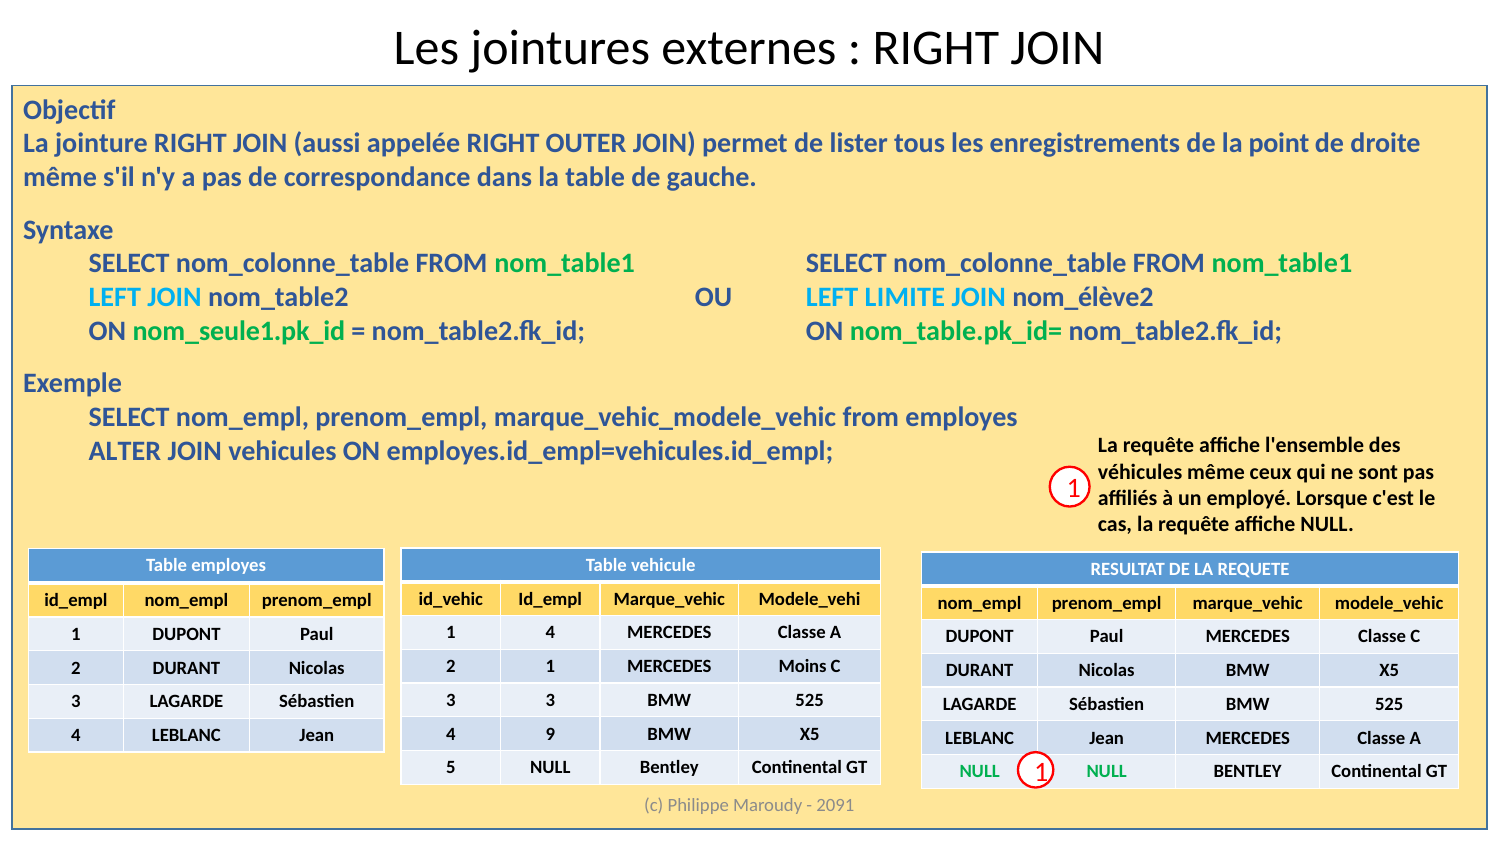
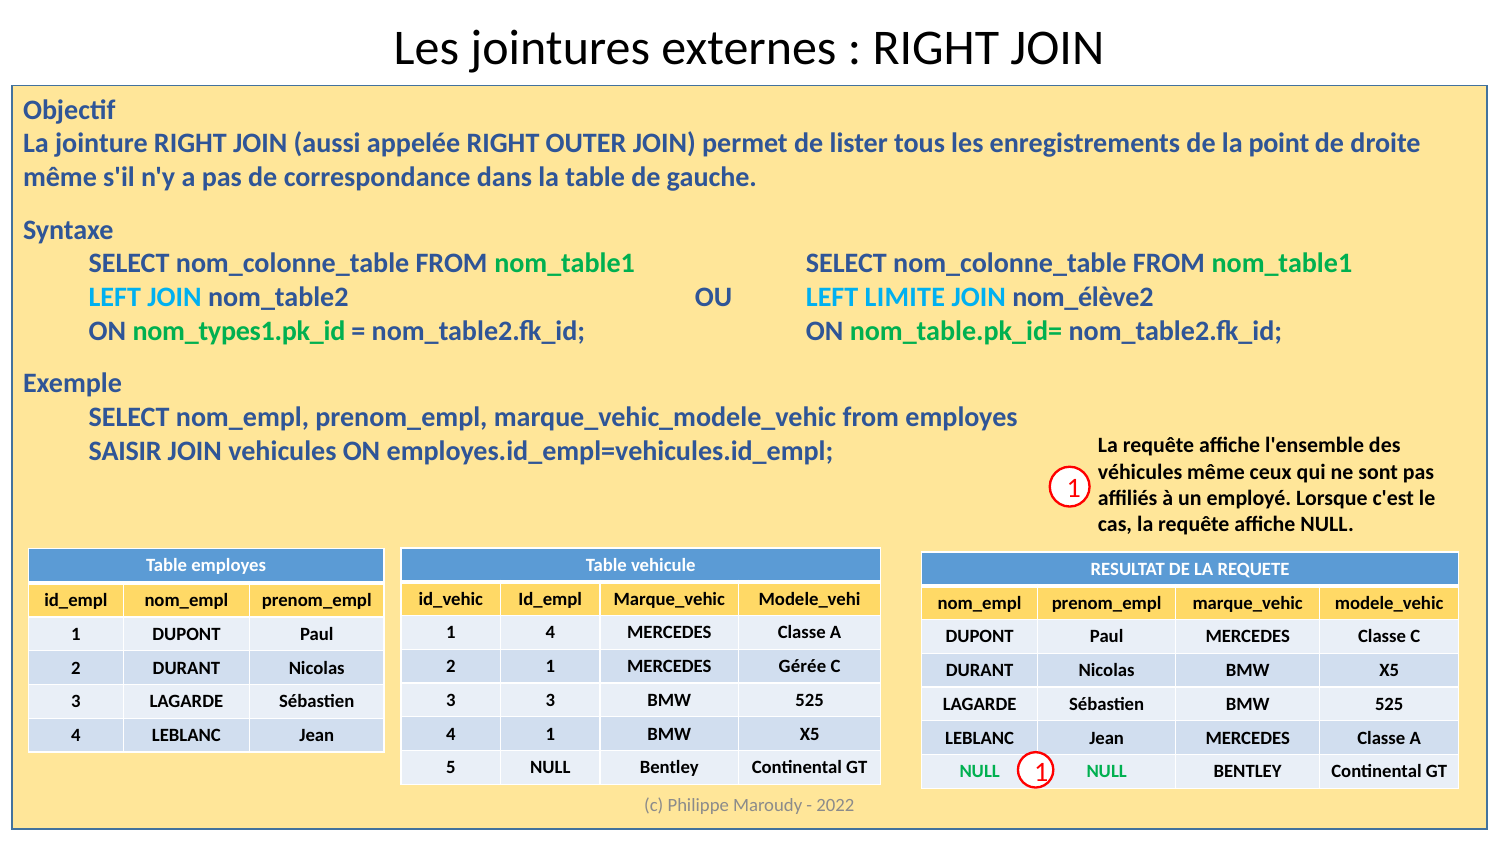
nom_seule1.pk_id: nom_seule1.pk_id -> nom_types1.pk_id
ALTER: ALTER -> SAISIR
Moins: Moins -> Gérée
4 9: 9 -> 1
2091: 2091 -> 2022
